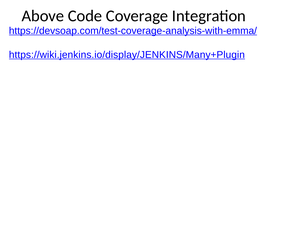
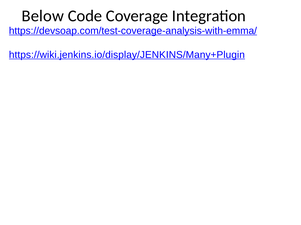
Above: Above -> Below
